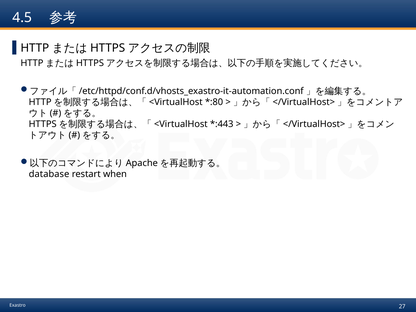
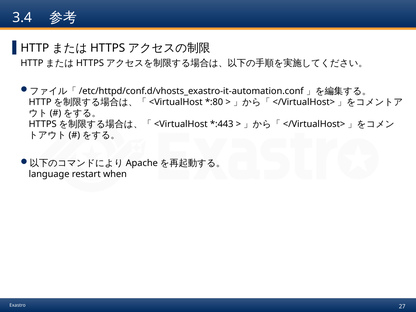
4.5: 4.5 -> 3.4
database: database -> language
